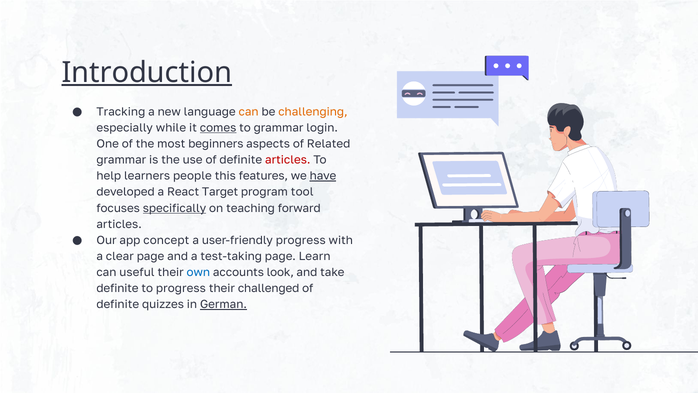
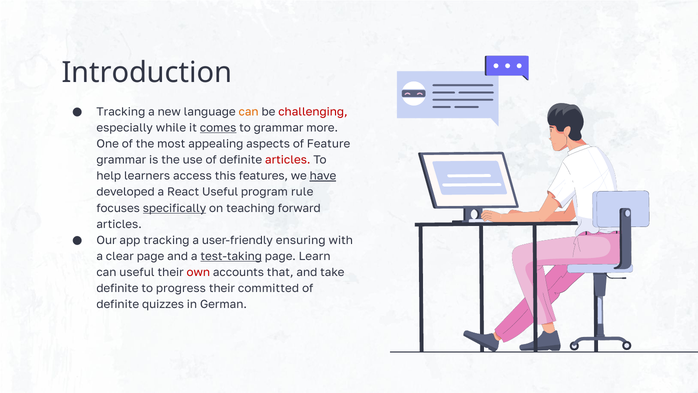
Introduction underline: present -> none
challenging colour: orange -> red
login: login -> more
beginners: beginners -> appealing
Related: Related -> Feature
people: people -> access
React Target: Target -> Useful
tool: tool -> rule
app concept: concept -> tracking
user-friendly progress: progress -> ensuring
test-taking underline: none -> present
own colour: blue -> red
look: look -> that
challenged: challenged -> committed
German underline: present -> none
